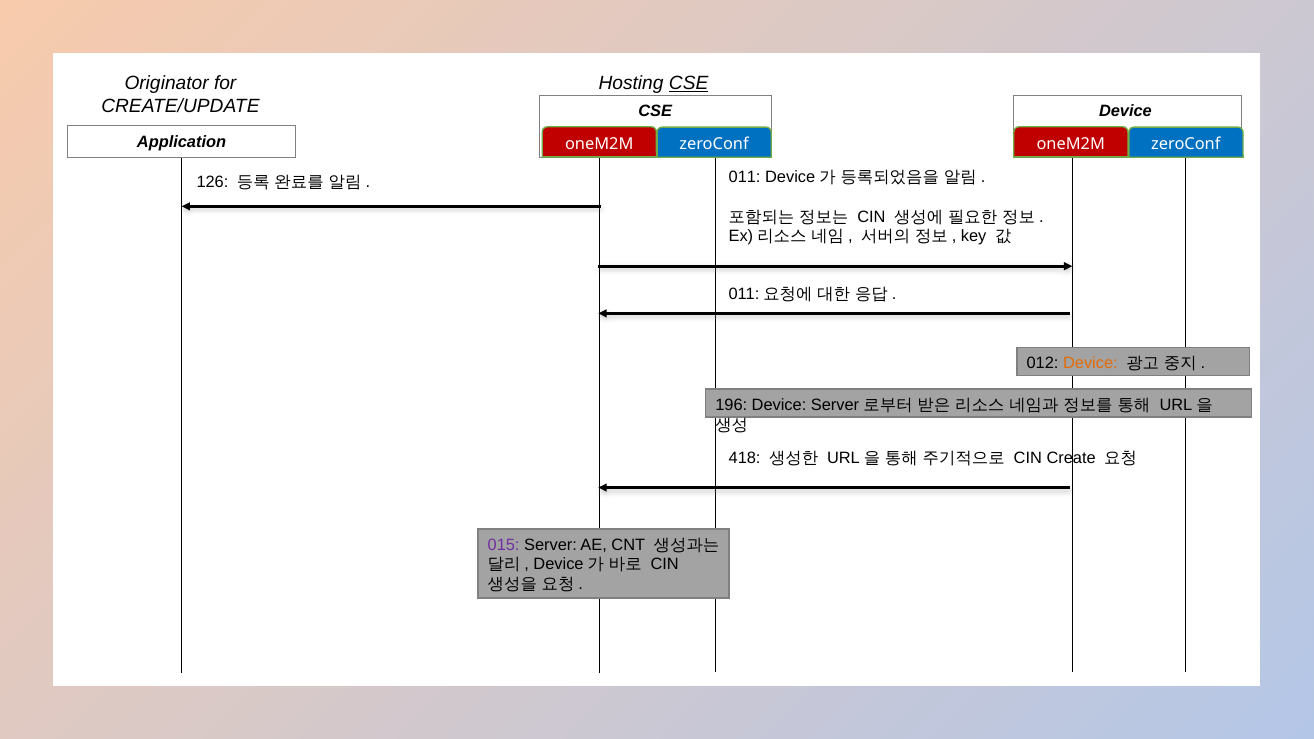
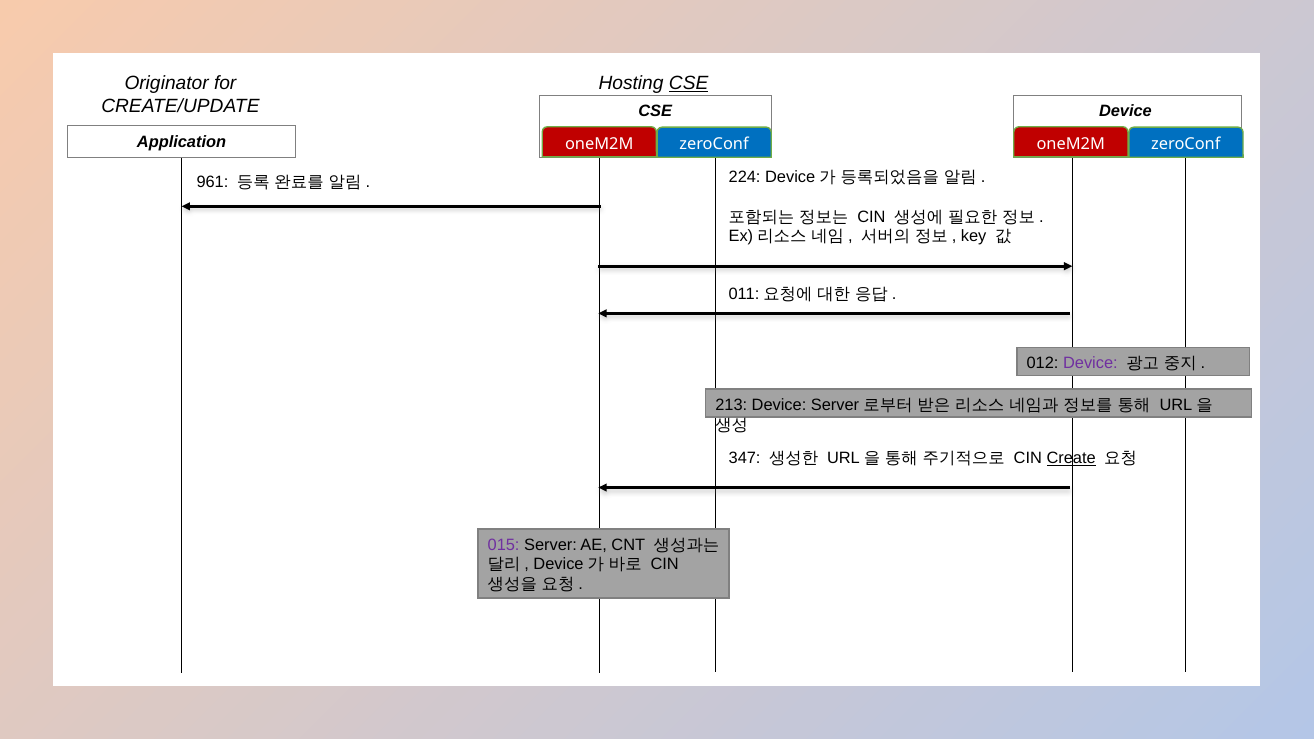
126: 126 -> 961
011: 011 -> 224
Device at (1090, 364) colour: orange -> purple
196: 196 -> 213
418: 418 -> 347
Create underline: none -> present
